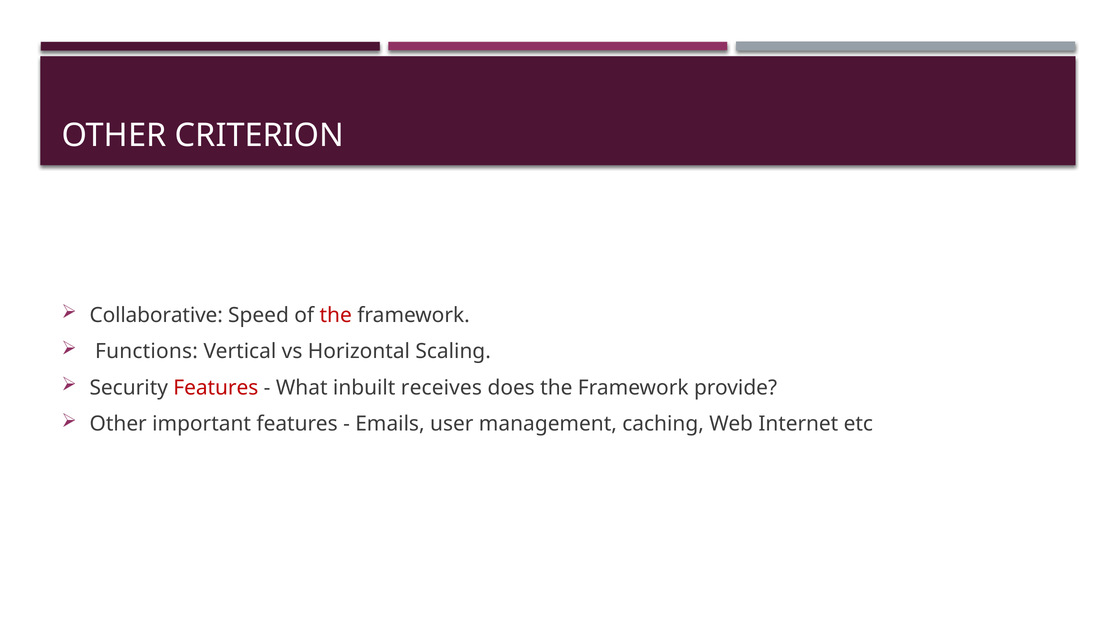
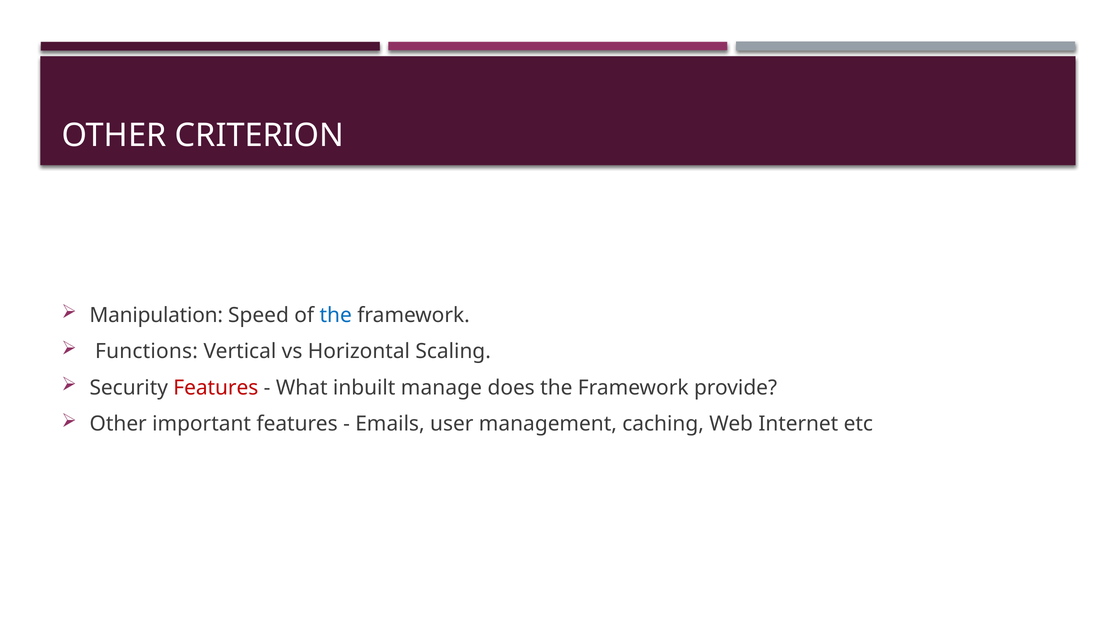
Collaborative: Collaborative -> Manipulation
the at (336, 315) colour: red -> blue
receives: receives -> manage
